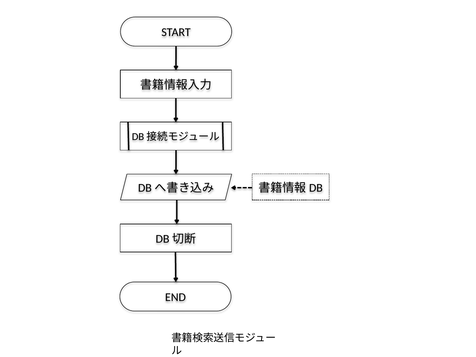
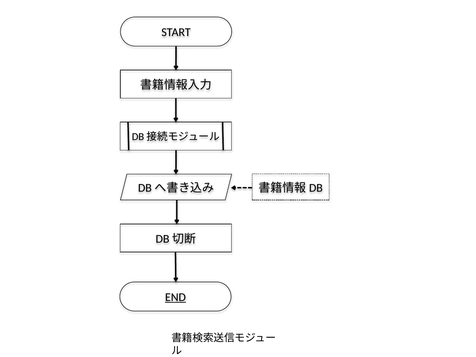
END underline: none -> present
